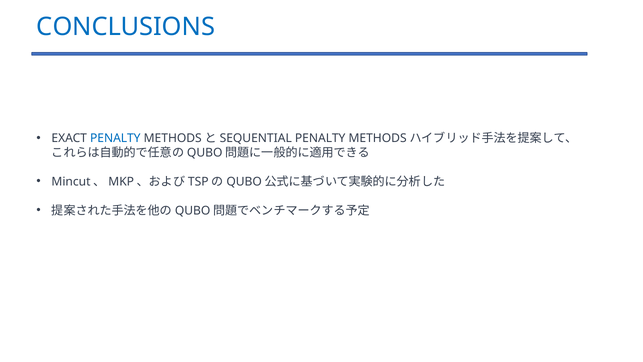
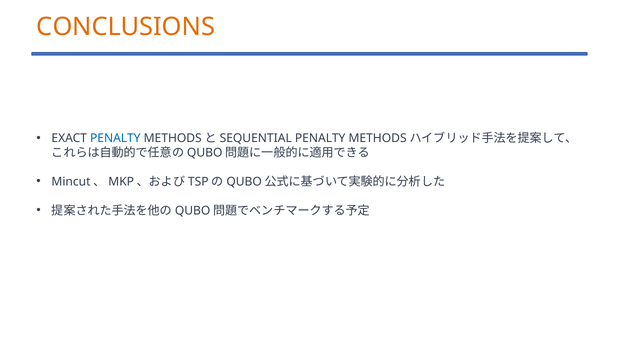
CONCLUSIONS colour: blue -> orange
